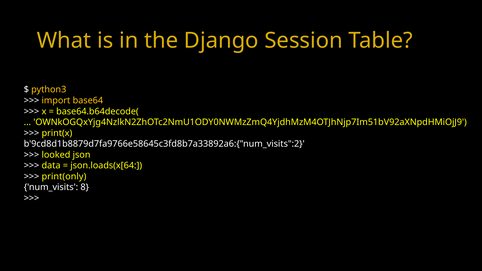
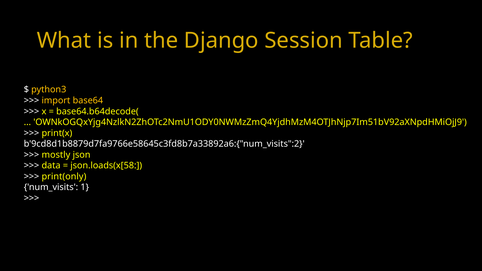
looked: looked -> mostly
json.loads(x[64: json.loads(x[64 -> json.loads(x[58
8: 8 -> 1
